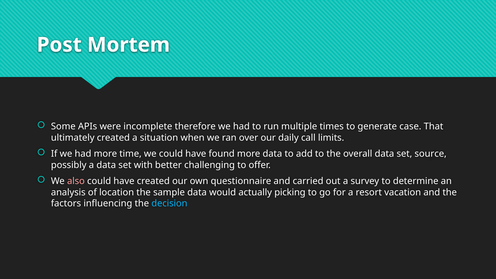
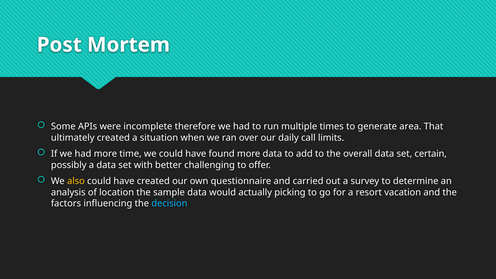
case: case -> area
source: source -> certain
also colour: pink -> yellow
